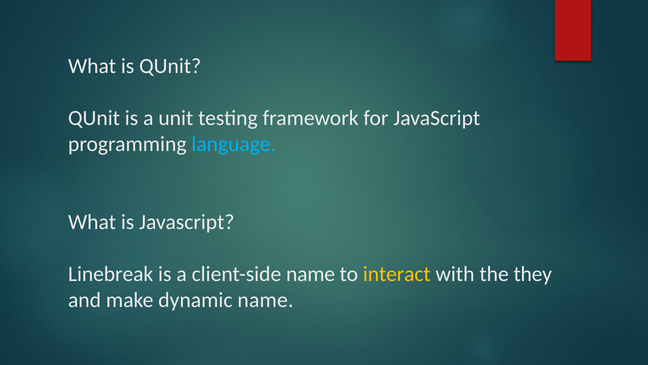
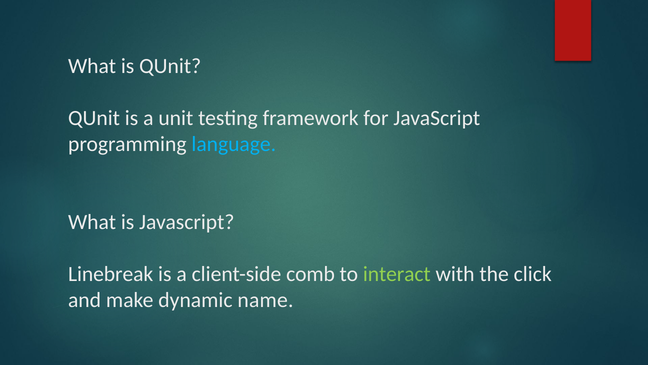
client-side name: name -> comb
interact colour: yellow -> light green
they: they -> click
